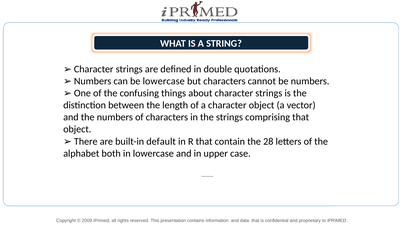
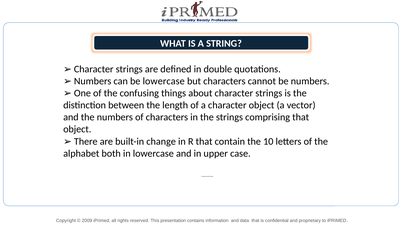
default: default -> change
28: 28 -> 10
